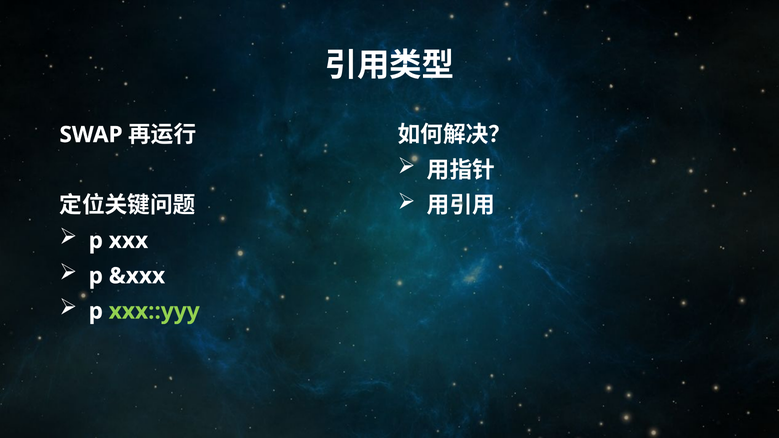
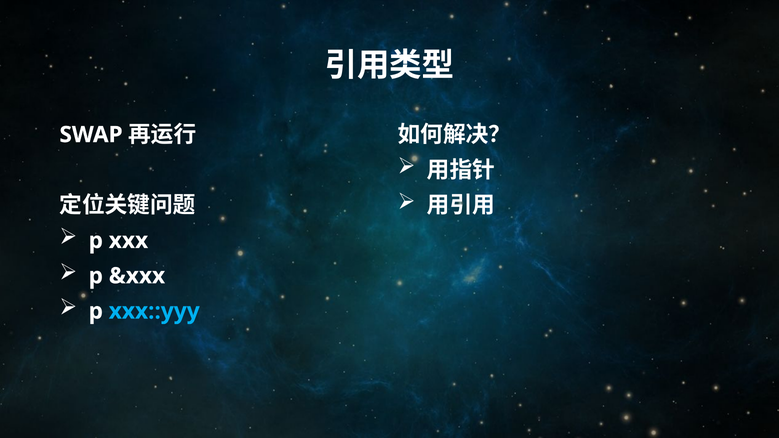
xxx::yyy colour: light green -> light blue
